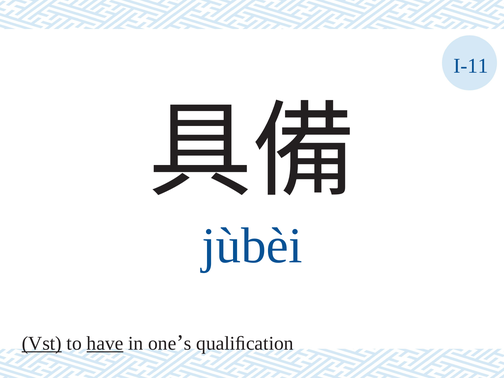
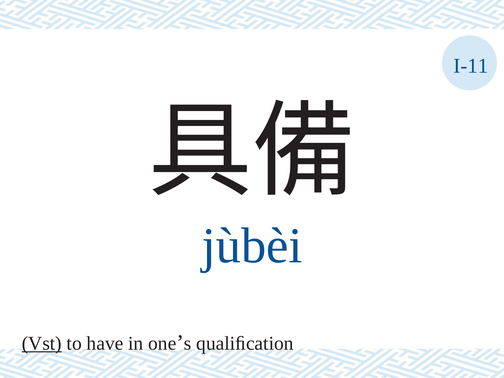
have underline: present -> none
